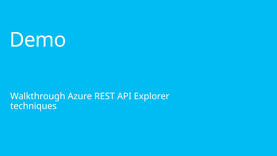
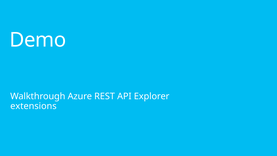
techniques: techniques -> extensions
